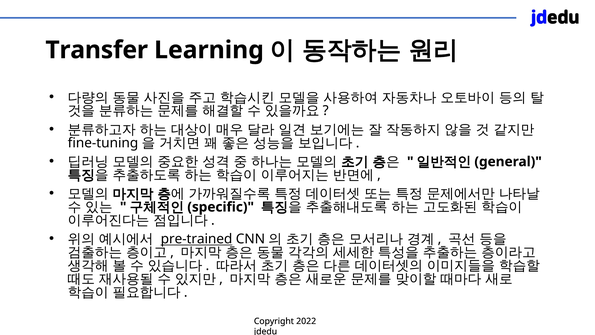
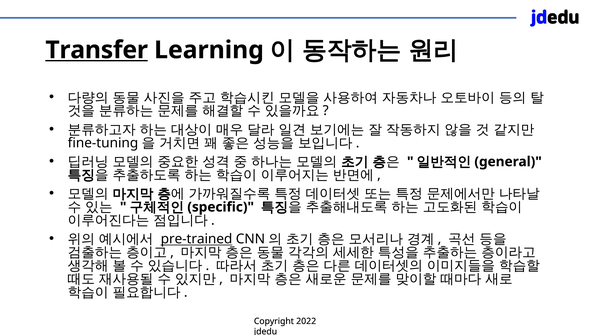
Transfer underline: none -> present
